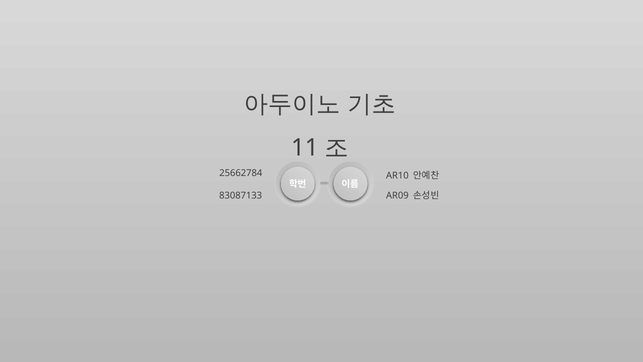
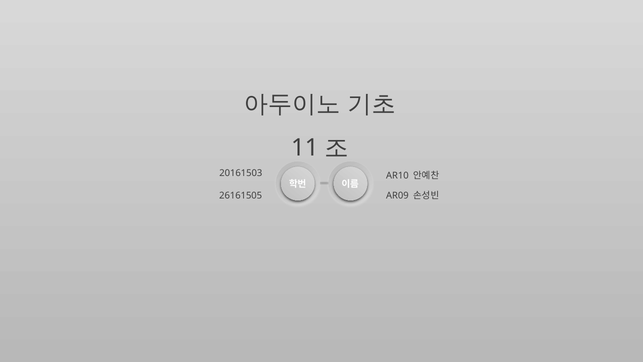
25662784: 25662784 -> 20161503
83087133: 83087133 -> 26161505
